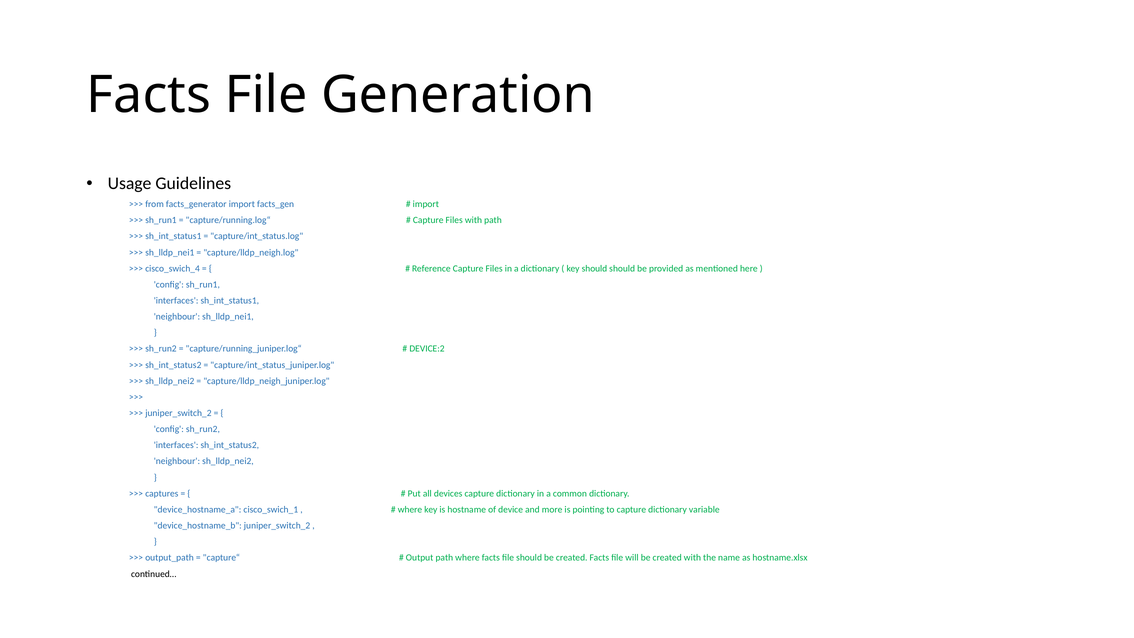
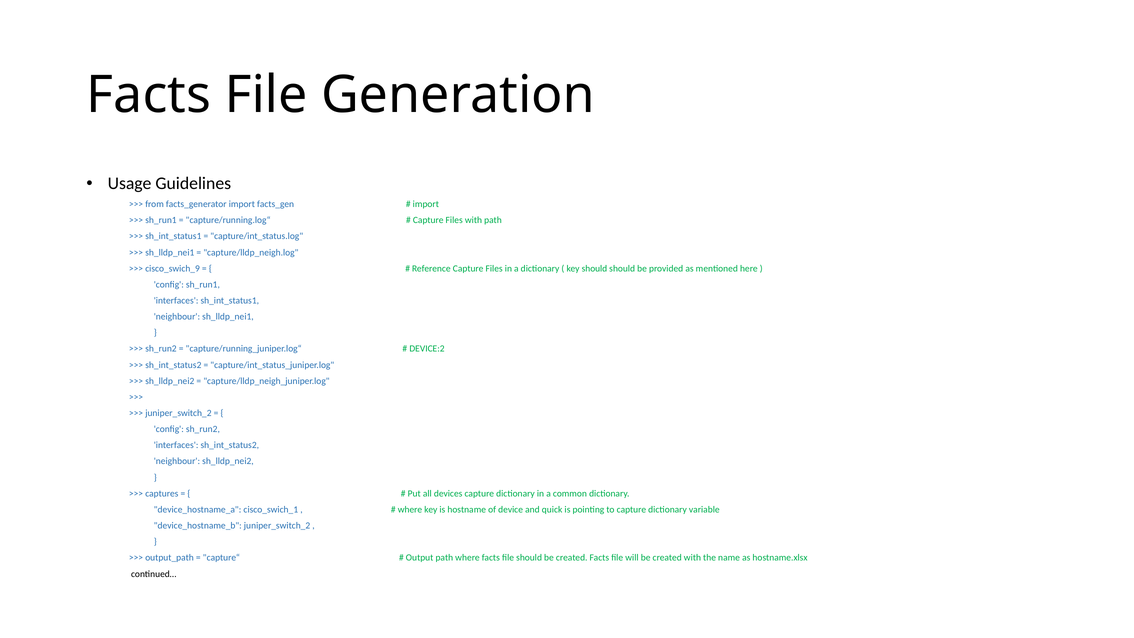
cisco_swich_4: cisco_swich_4 -> cisco_swich_9
more: more -> quick
